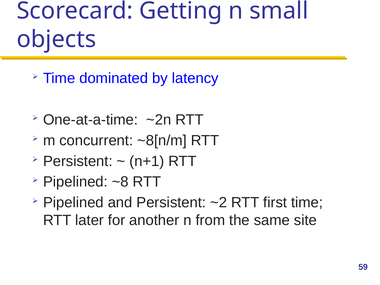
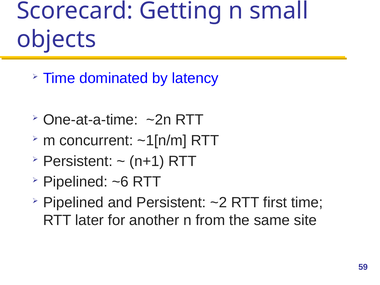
~8[n/m: ~8[n/m -> ~1[n/m
~8: ~8 -> ~6
